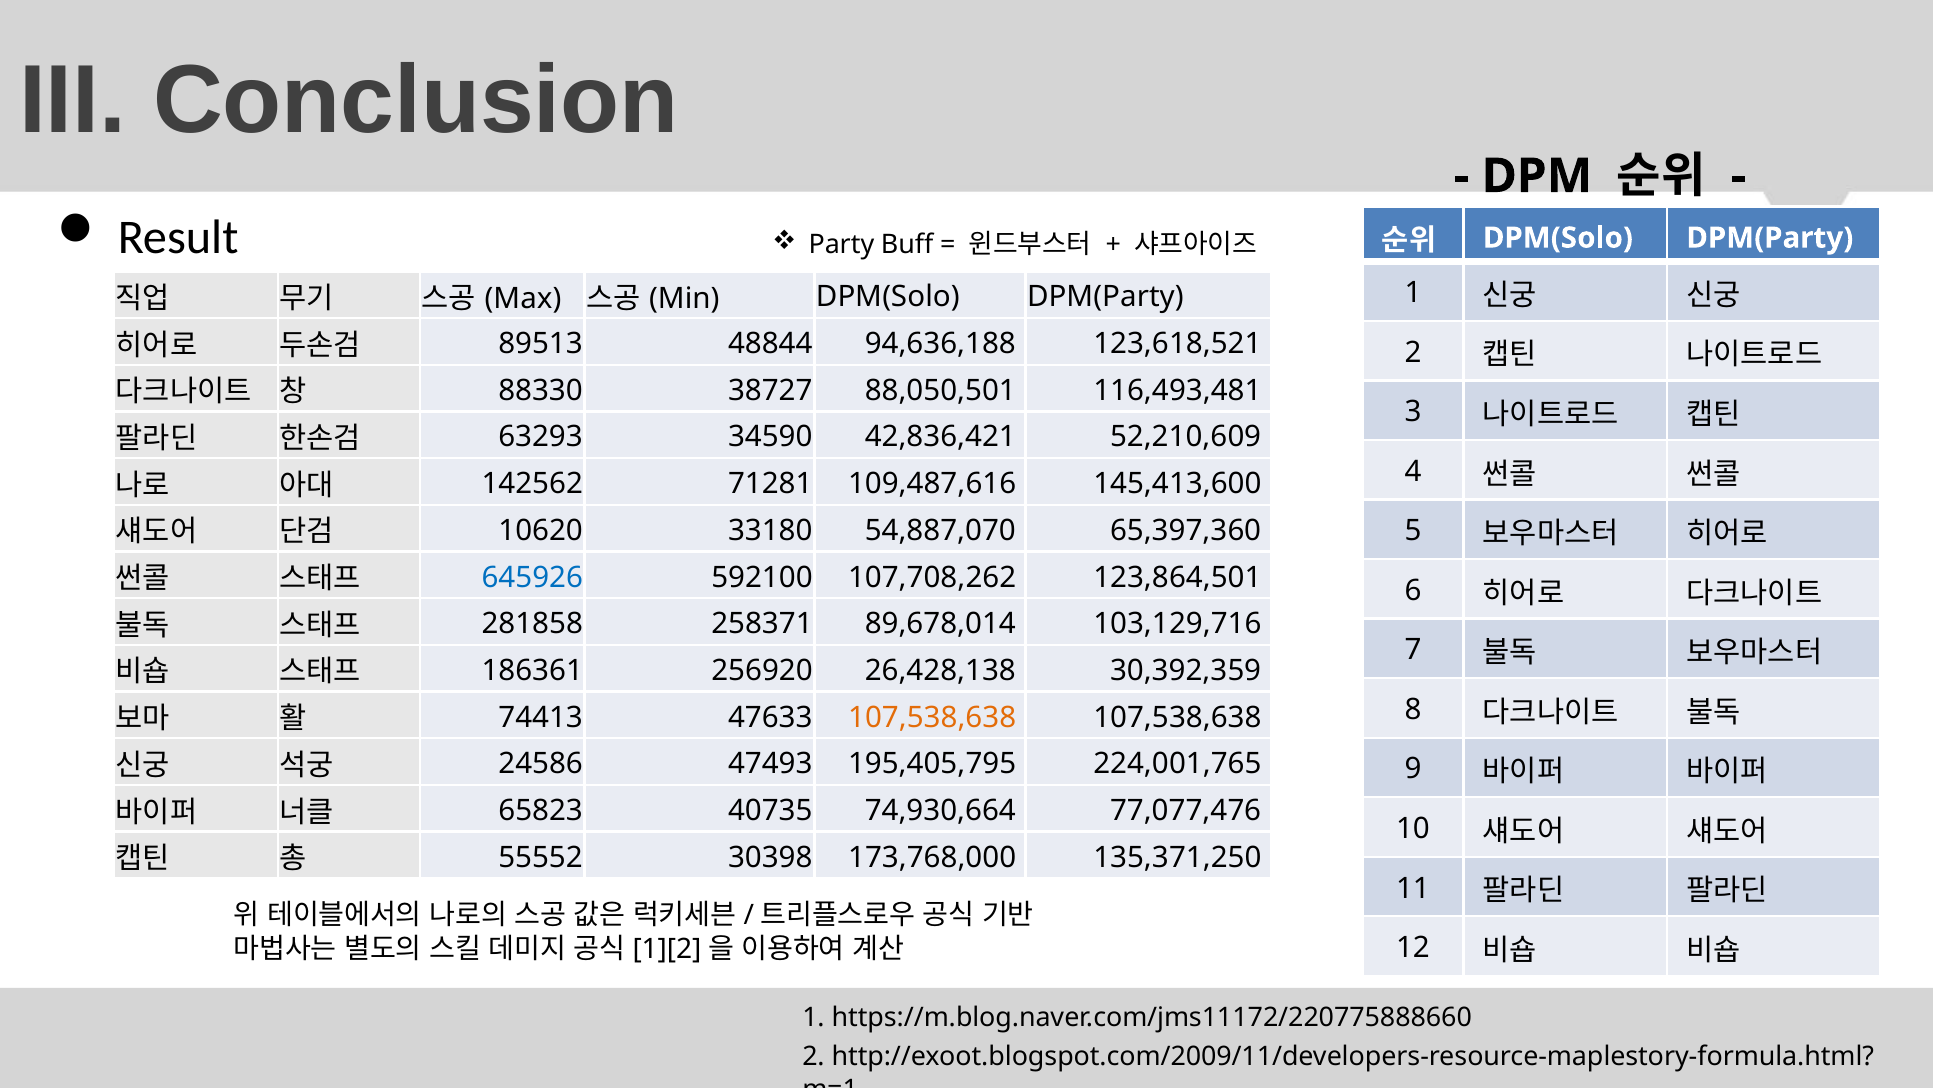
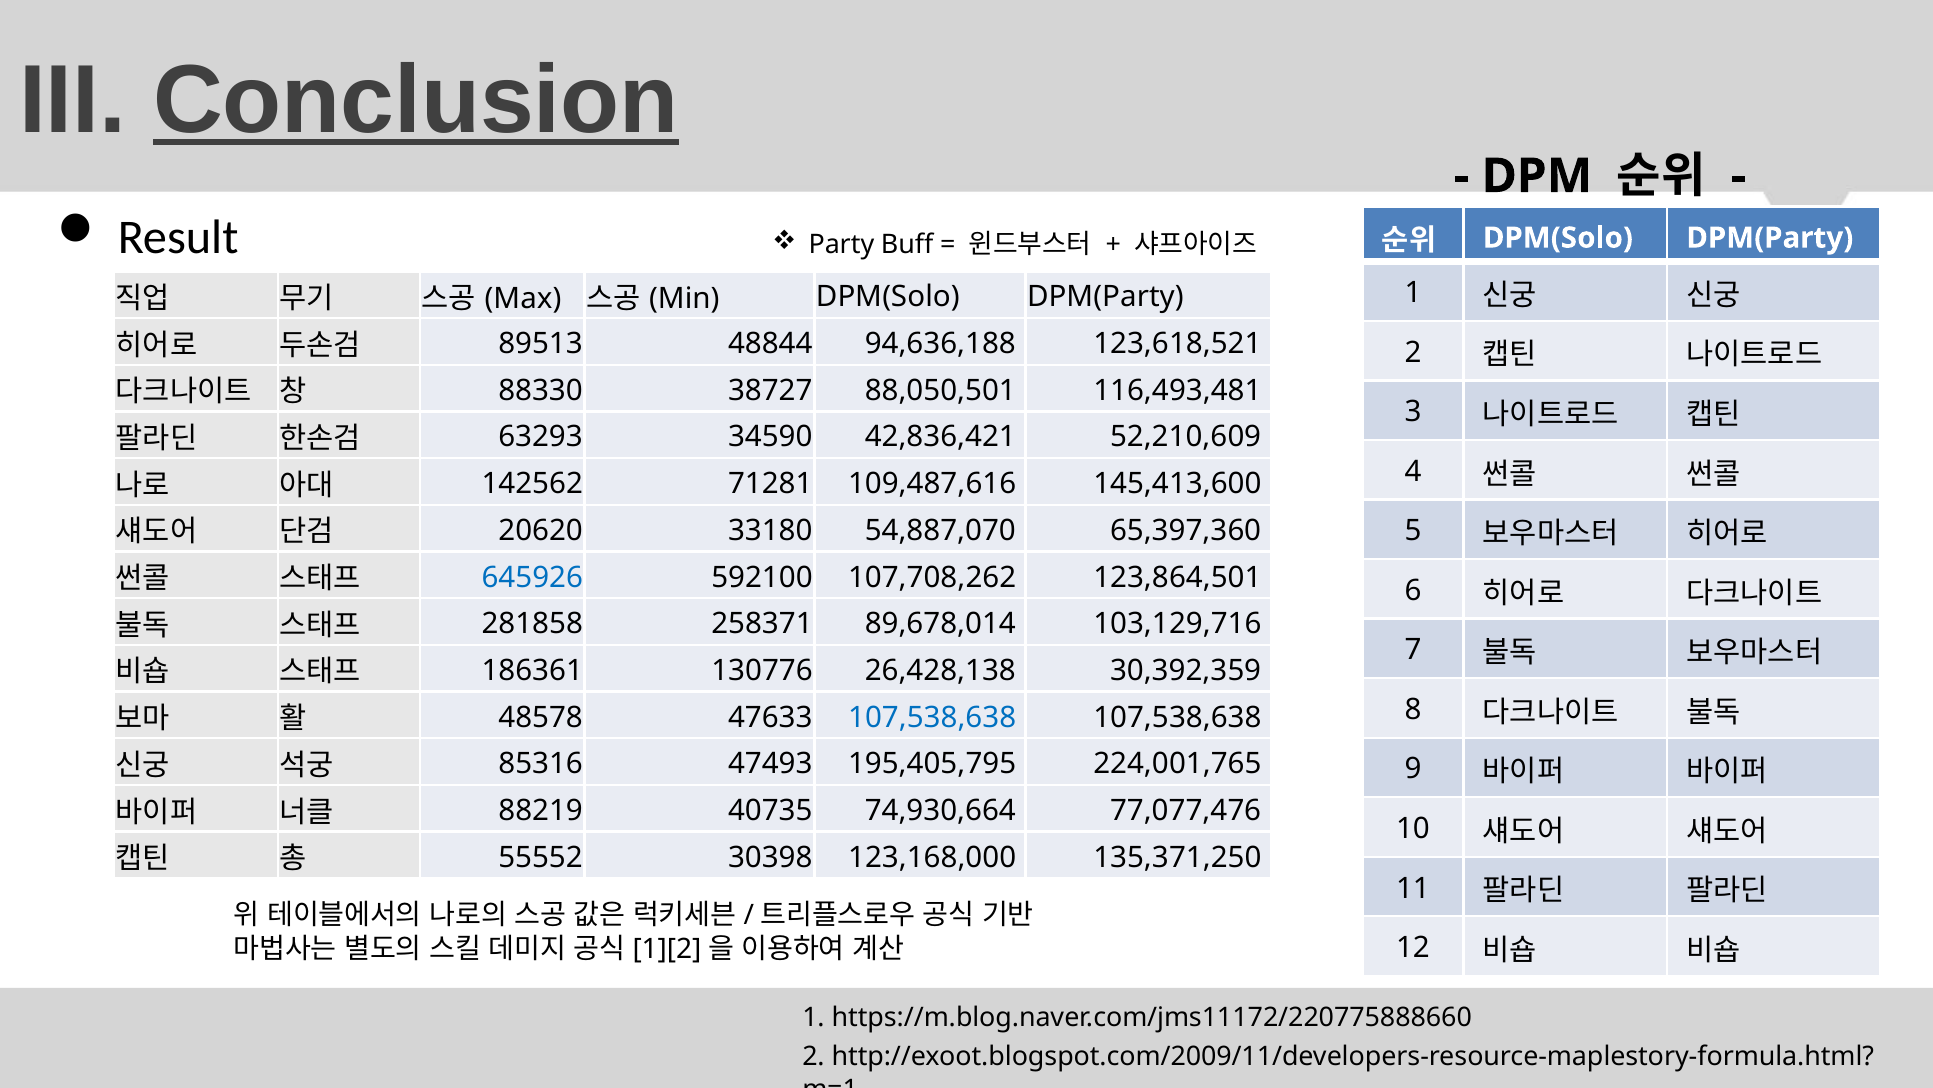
Conclusion underline: none -> present
10620: 10620 -> 20620
256920: 256920 -> 130776
74413: 74413 -> 48578
107,538,638 at (932, 717) colour: orange -> blue
24586: 24586 -> 85316
65823: 65823 -> 88219
173,768,000: 173,768,000 -> 123,168,000
